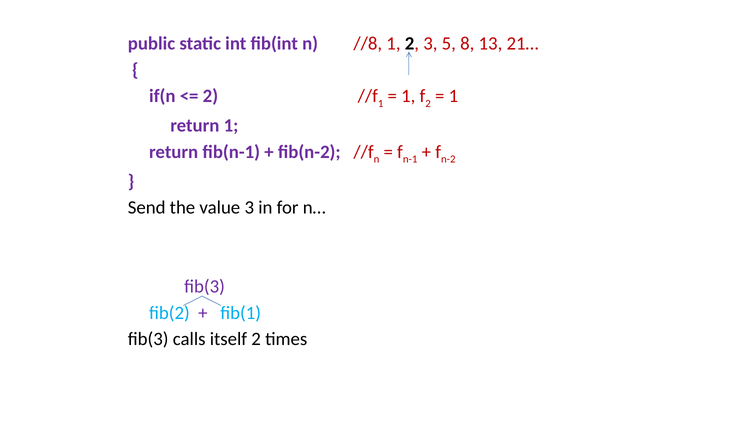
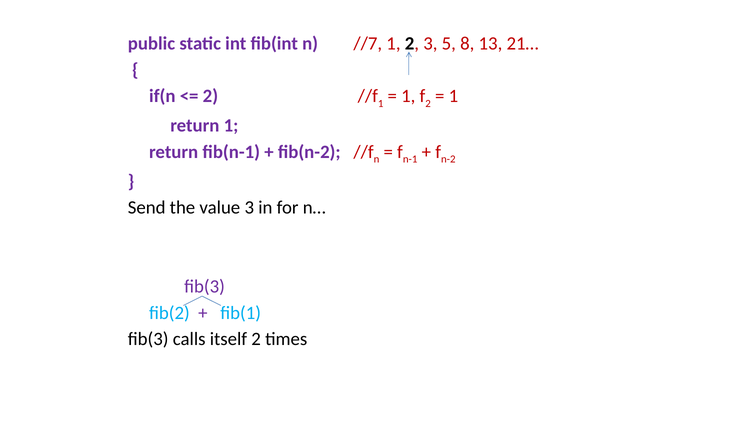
//8: //8 -> //7
